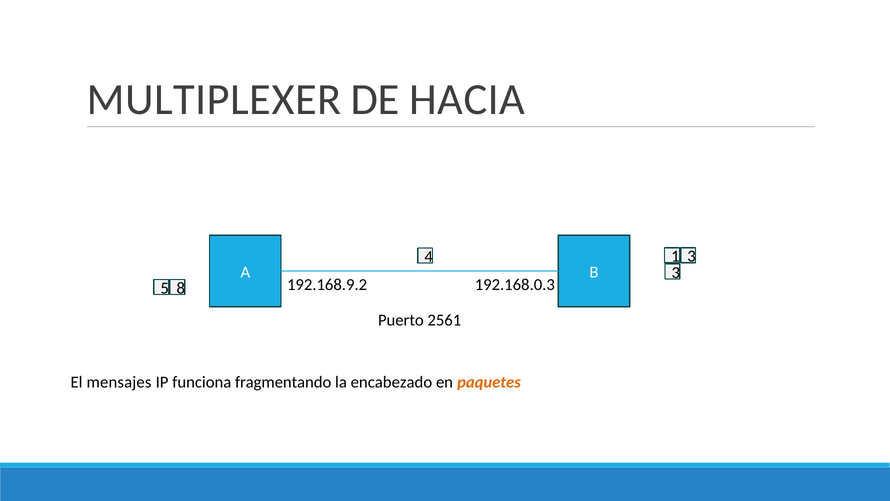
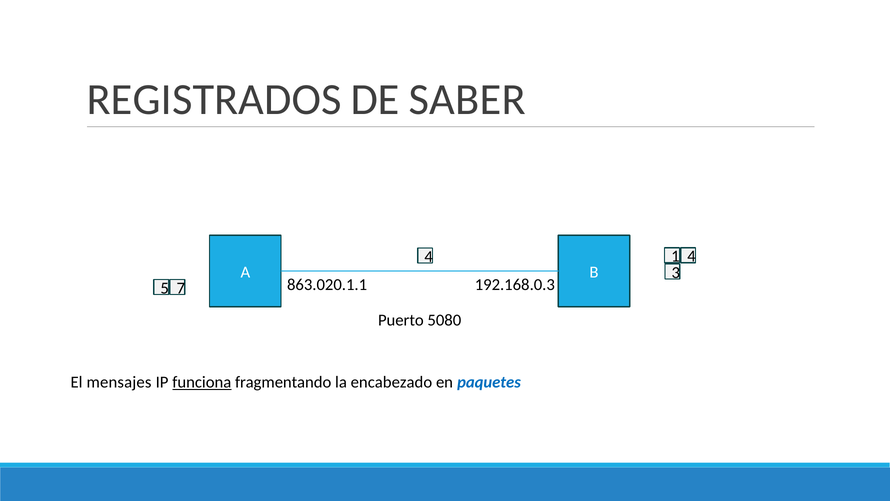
MULTIPLEXER: MULTIPLEXER -> REGISTRADOS
HACIA: HACIA -> SABER
3 at (692, 256): 3 -> 4
192.168.9.2: 192.168.9.2 -> 863.020.1.1
8: 8 -> 7
2561: 2561 -> 5080
funciona underline: none -> present
paquetes colour: orange -> blue
